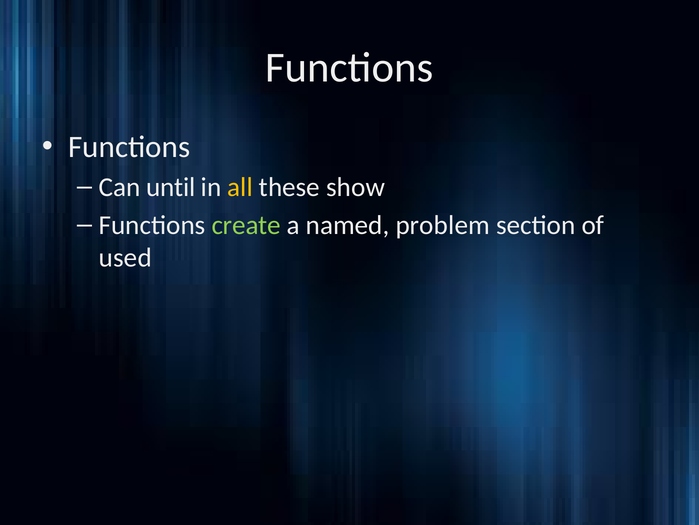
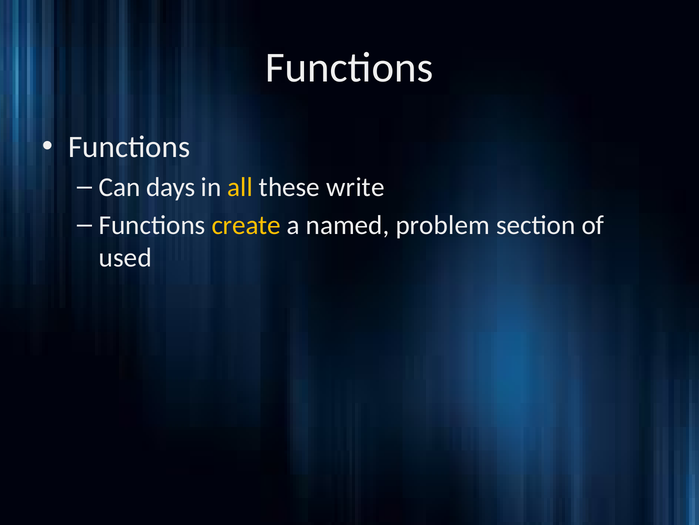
until: until -> days
show: show -> write
create colour: light green -> yellow
